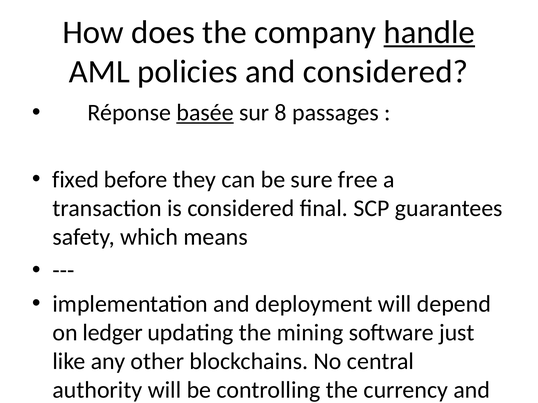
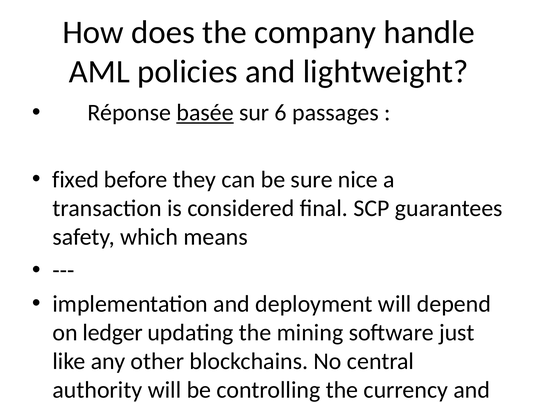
handle underline: present -> none
and considered: considered -> lightweight
8: 8 -> 6
free: free -> nice
